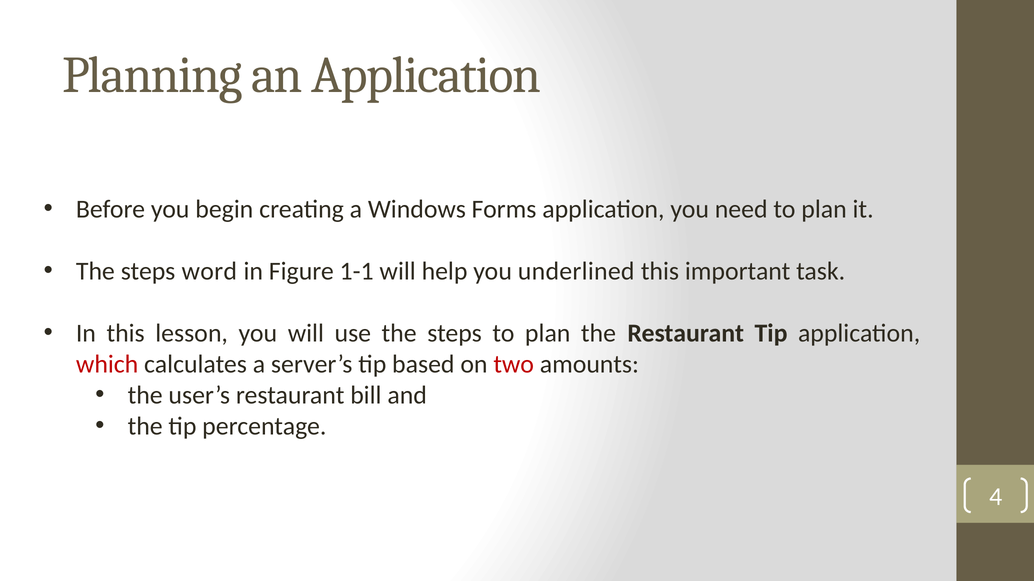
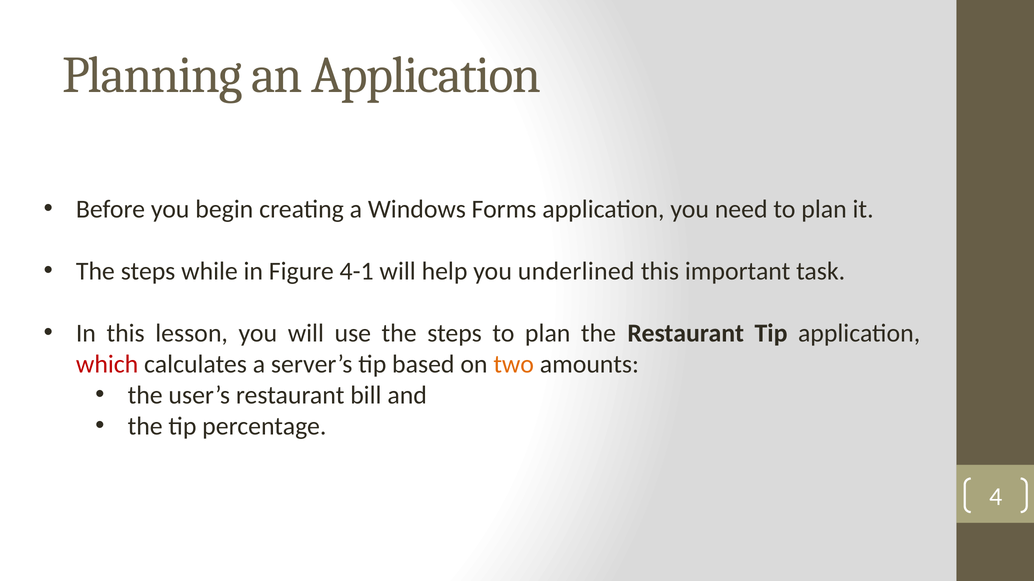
word: word -> while
1-1: 1-1 -> 4-1
two colour: red -> orange
